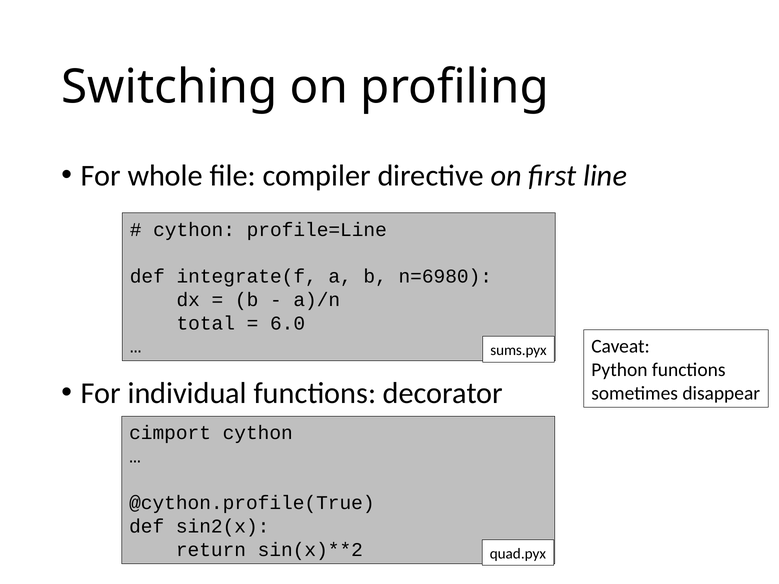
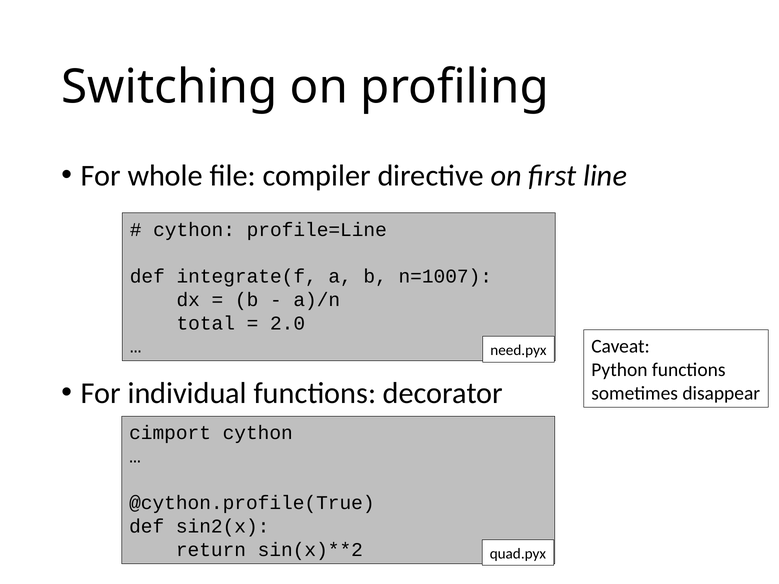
n=6980: n=6980 -> n=1007
6.0: 6.0 -> 2.0
sums.pyx: sums.pyx -> need.pyx
